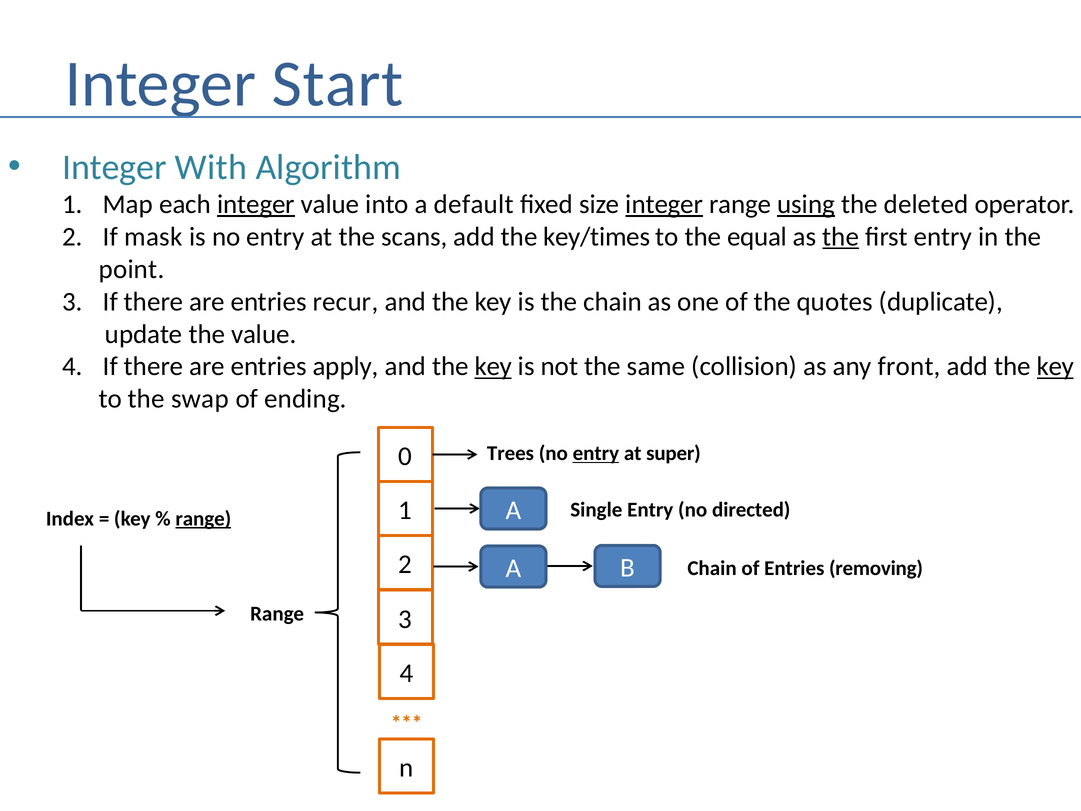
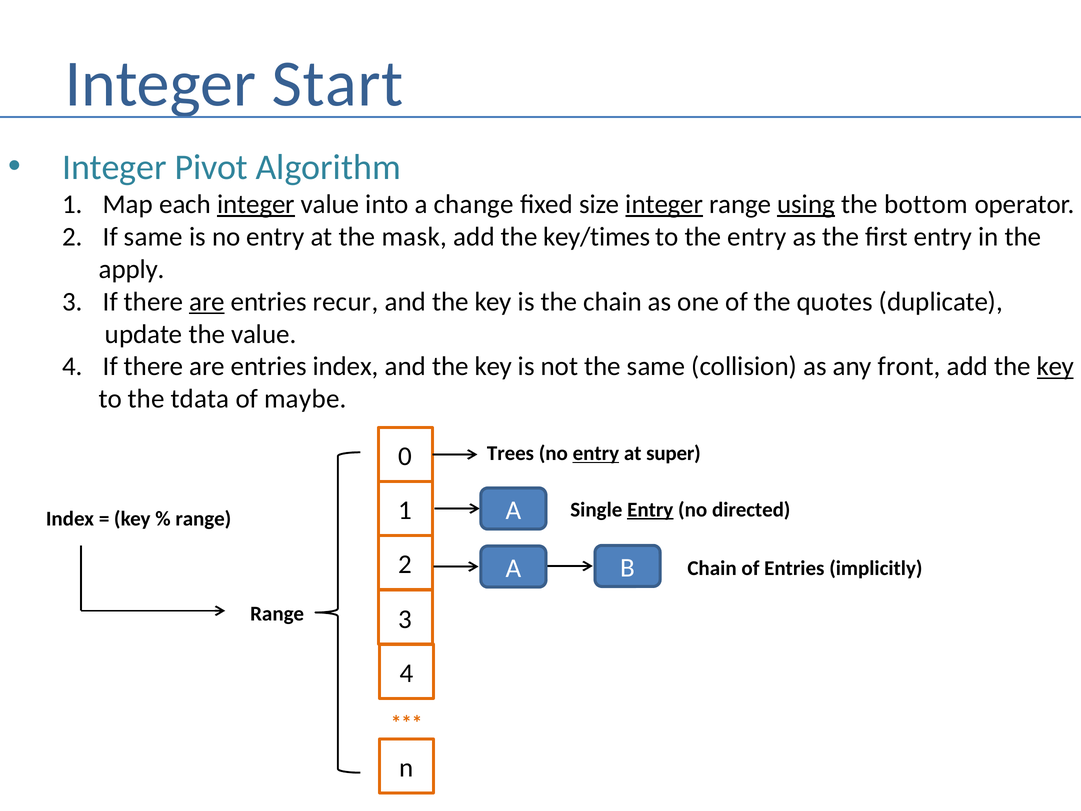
With: With -> Pivot
default: default -> change
deleted: deleted -> bottom
If mask: mask -> same
scans: scans -> mask
the equal: equal -> entry
the at (841, 237) underline: present -> none
point: point -> apply
are at (207, 302) underline: none -> present
entries apply: apply -> index
key at (493, 366) underline: present -> none
swap: swap -> tdata
ending: ending -> maybe
Entry at (650, 510) underline: none -> present
range at (203, 518) underline: present -> none
removing: removing -> implicitly
